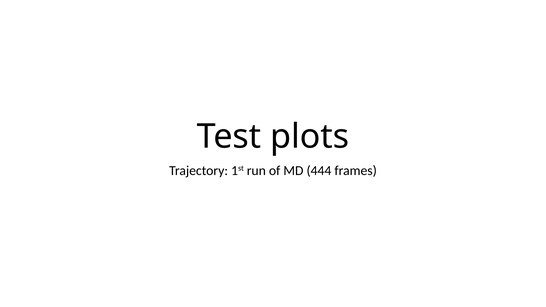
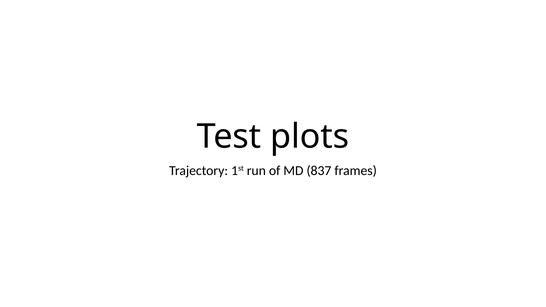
444: 444 -> 837
